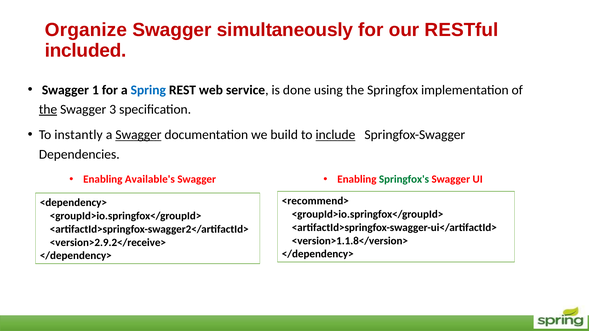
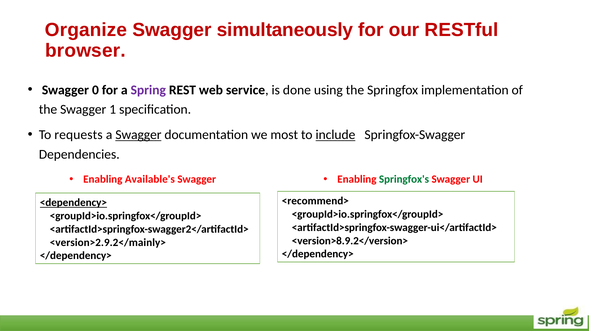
included: included -> browser
1: 1 -> 0
Spring colour: blue -> purple
the at (48, 109) underline: present -> none
3: 3 -> 1
instantly: instantly -> requests
build: build -> most
<dependency> underline: none -> present
<version>1.1.8</version>: <version>1.1.8</version> -> <version>8.9.2</version>
<version>2.9.2</receive>: <version>2.9.2</receive> -> <version>2.9.2</mainly>
